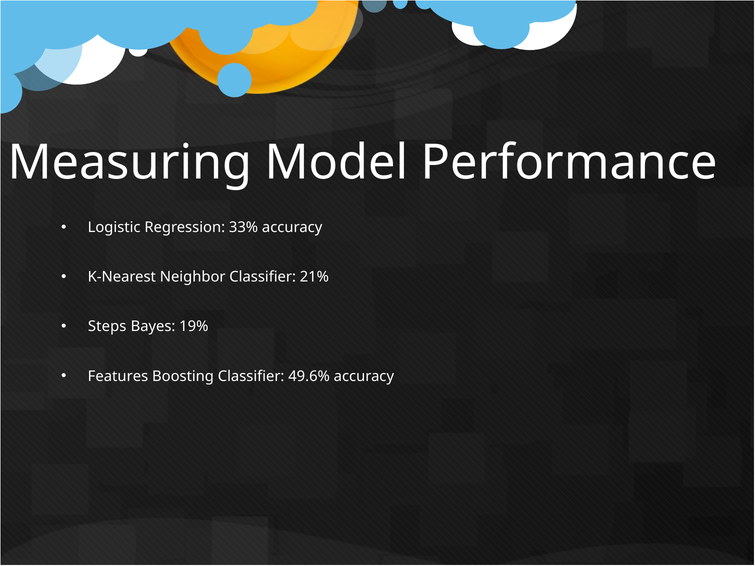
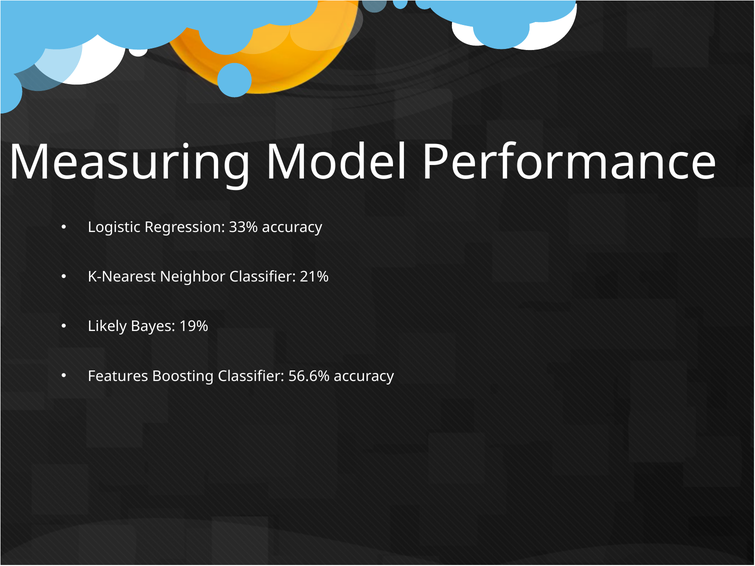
Steps: Steps -> Likely
49.6%: 49.6% -> 56.6%
